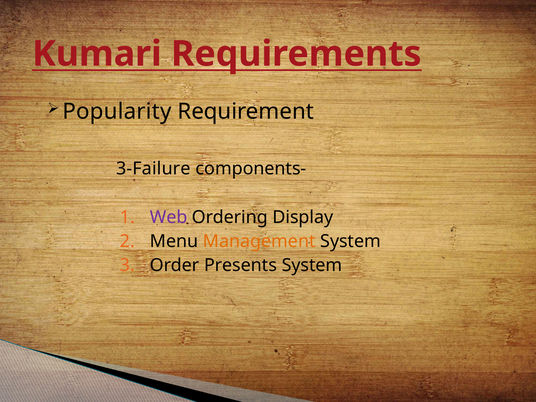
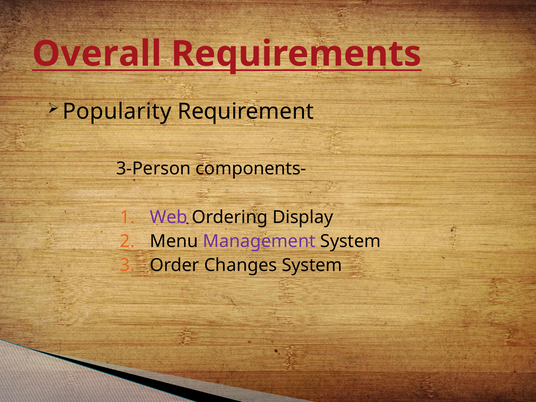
Kumari: Kumari -> Overall
3-Failure: 3-Failure -> 3-Person
Management colour: orange -> purple
Presents: Presents -> Changes
